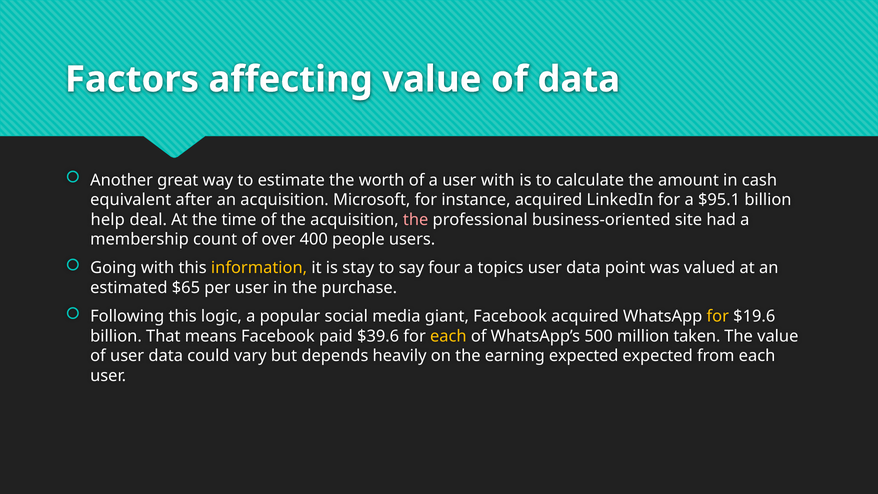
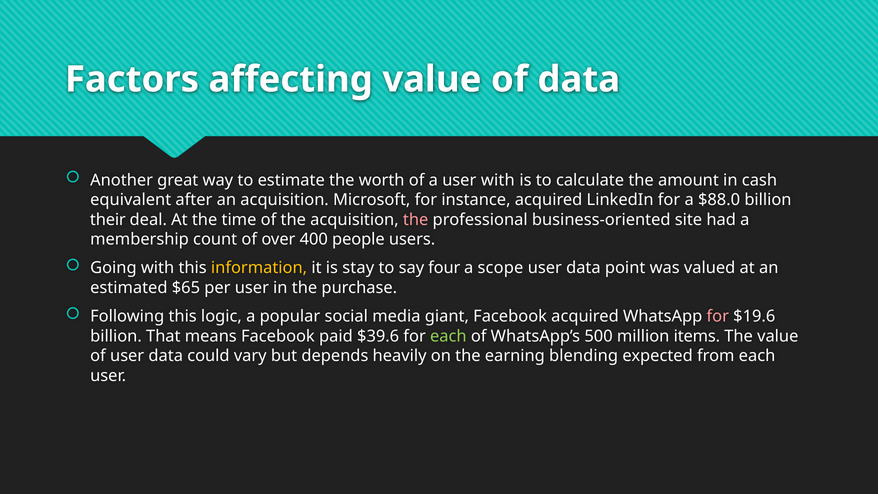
$95.1: $95.1 -> $88.0
help: help -> their
topics: topics -> scope
for at (718, 316) colour: yellow -> pink
each at (448, 336) colour: yellow -> light green
taken: taken -> items
earning expected: expected -> blending
